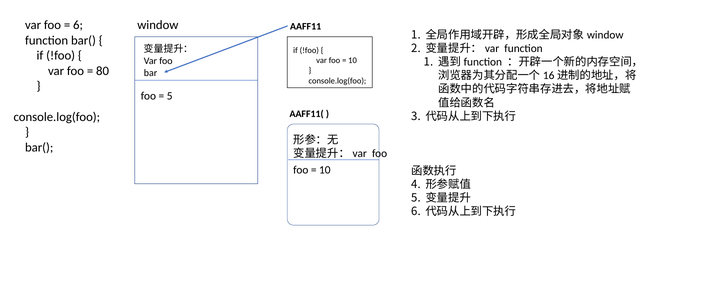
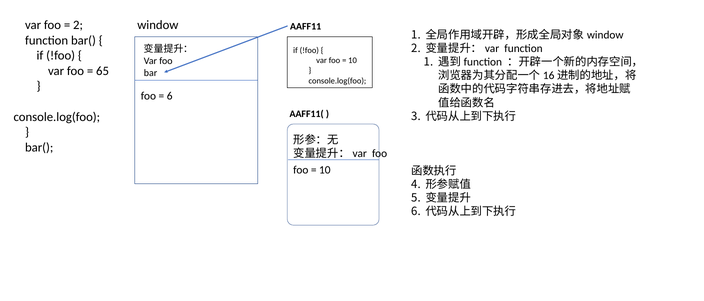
6 at (78, 25): 6 -> 2
80: 80 -> 65
5 at (170, 96): 5 -> 6
